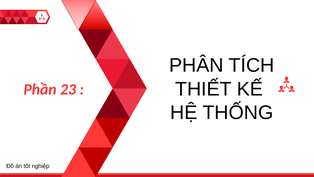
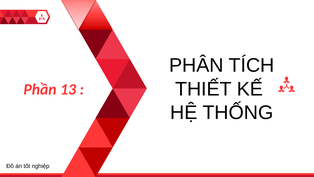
23: 23 -> 13
